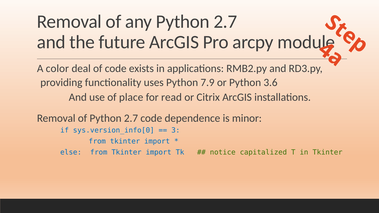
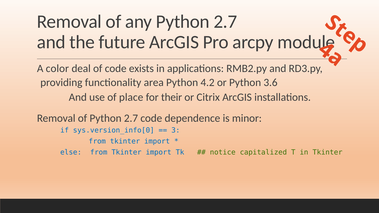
uses: uses -> area
7.9: 7.9 -> 4.2
read: read -> their
